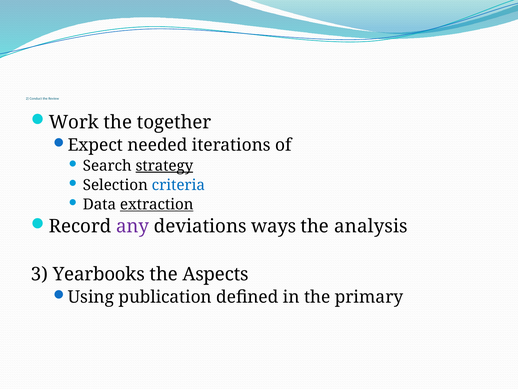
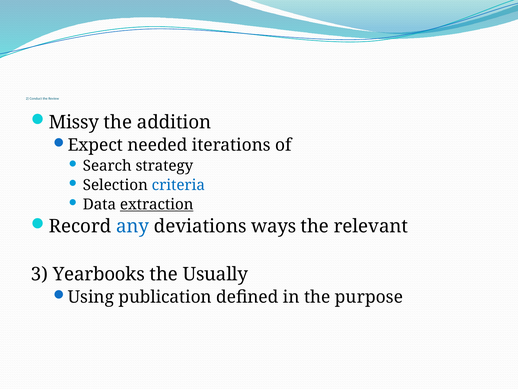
Work: Work -> Missy
together: together -> addition
strategy underline: present -> none
any colour: purple -> blue
analysis: analysis -> relevant
Aspects: Aspects -> Usually
primary: primary -> purpose
